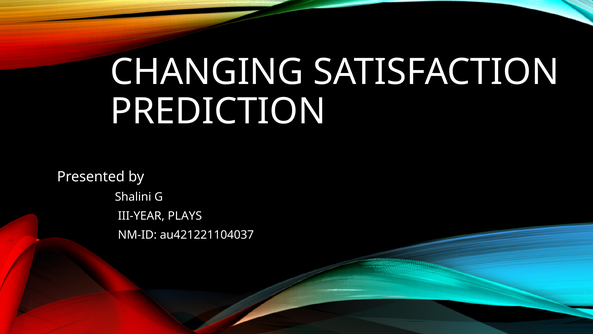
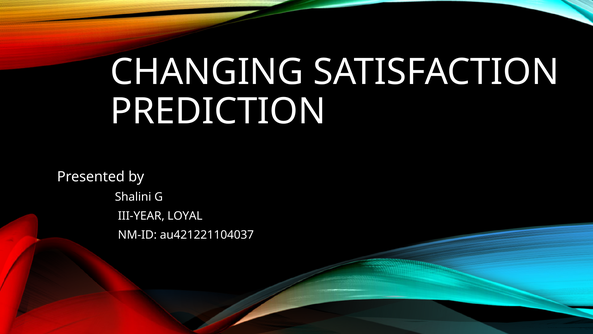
PLAYS: PLAYS -> LOYAL
